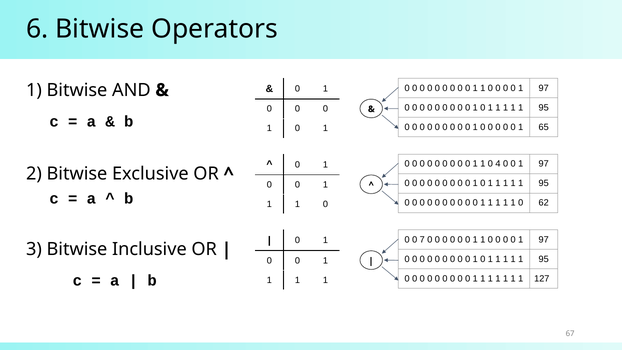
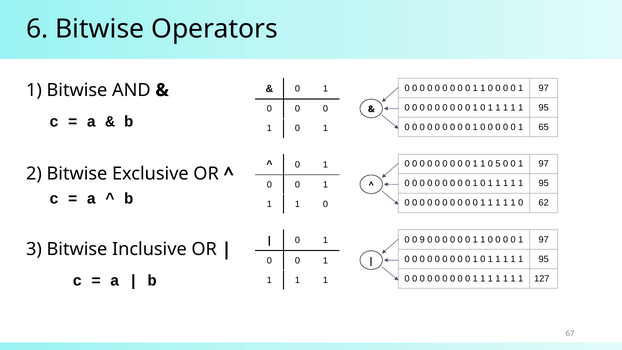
4: 4 -> 5
7: 7 -> 9
